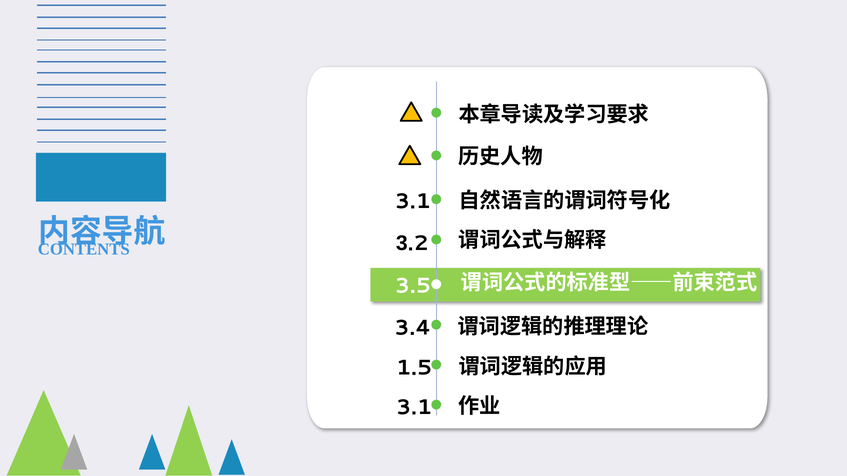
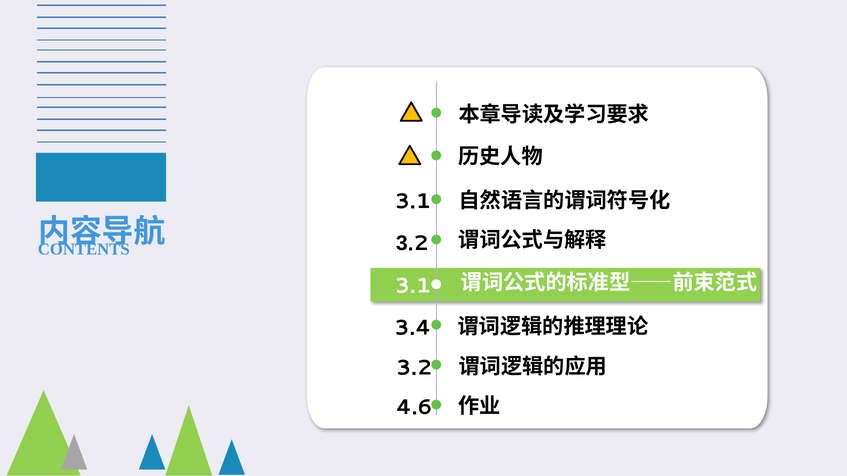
3.5 at (413, 286): 3.5 -> 3.1
1.5 at (414, 368): 1.5 -> 3.2
3.1 at (414, 407): 3.1 -> 4.6
